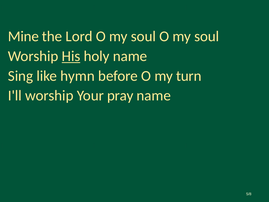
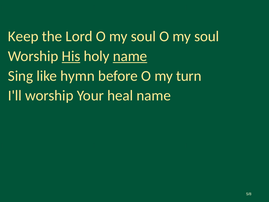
Mine: Mine -> Keep
name at (130, 56) underline: none -> present
pray: pray -> heal
